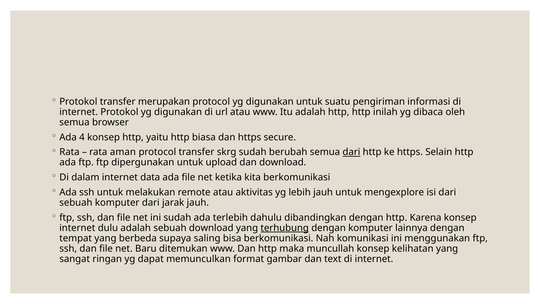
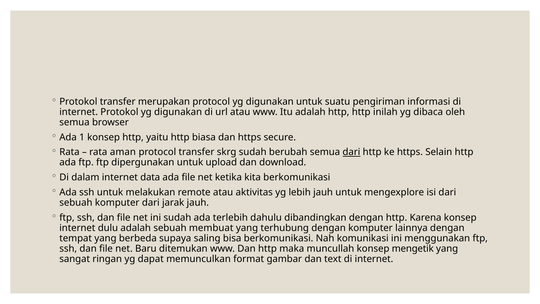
4: 4 -> 1
sebuah download: download -> membuat
terhubung underline: present -> none
kelihatan: kelihatan -> mengetik
